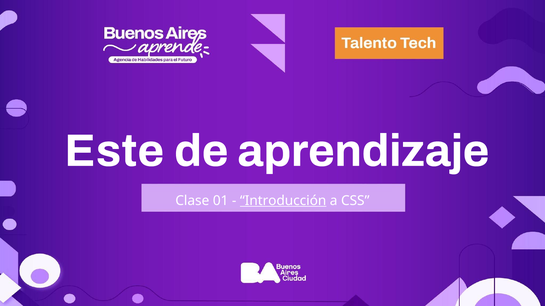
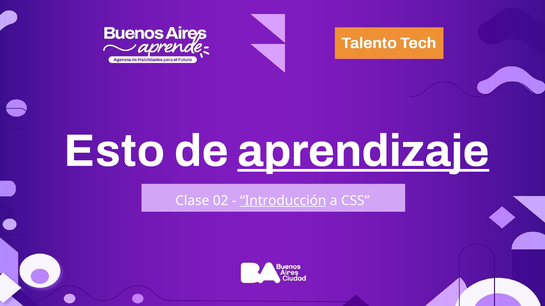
Este: Este -> Esto
aprendizaje underline: none -> present
01: 01 -> 02
